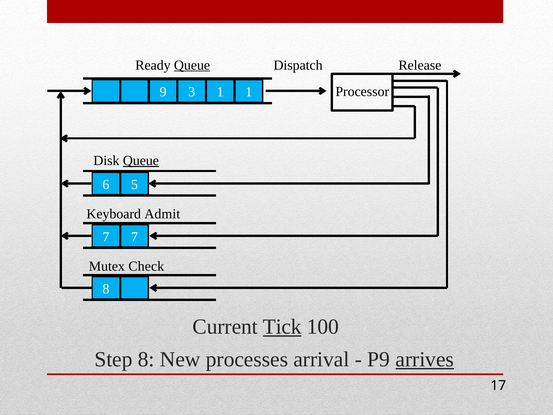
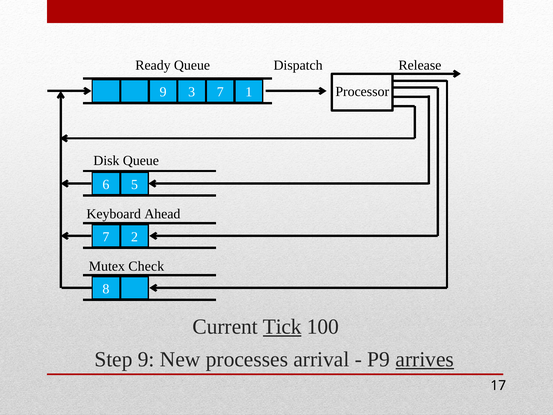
Queue at (192, 65) underline: present -> none
3 1: 1 -> 7
Queue at (141, 160) underline: present -> none
Admit: Admit -> Ahead
7 7: 7 -> 2
Step 8: 8 -> 9
